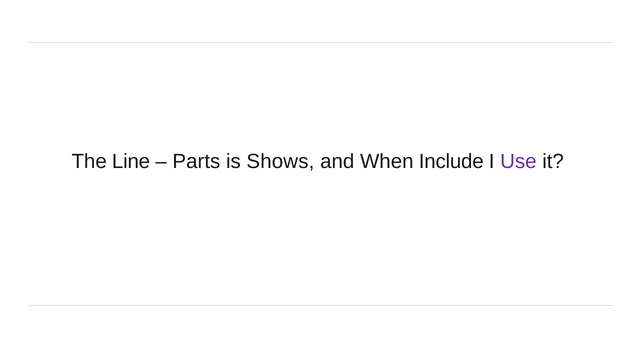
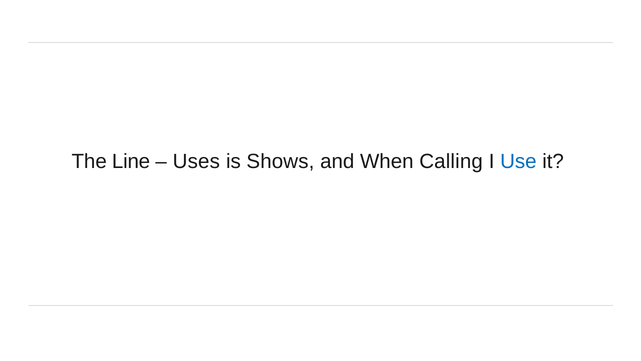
Parts: Parts -> Uses
Include: Include -> Calling
Use colour: purple -> blue
